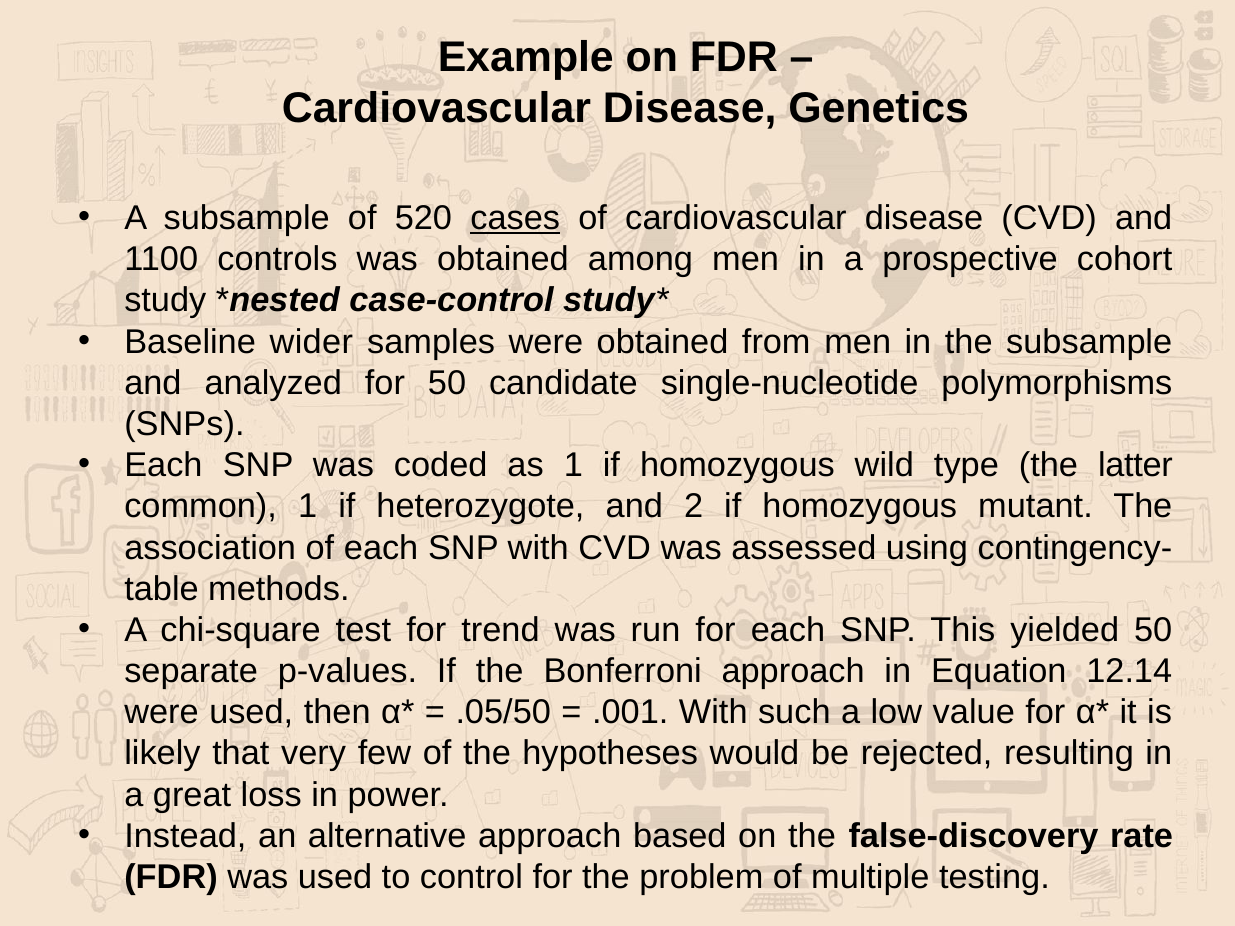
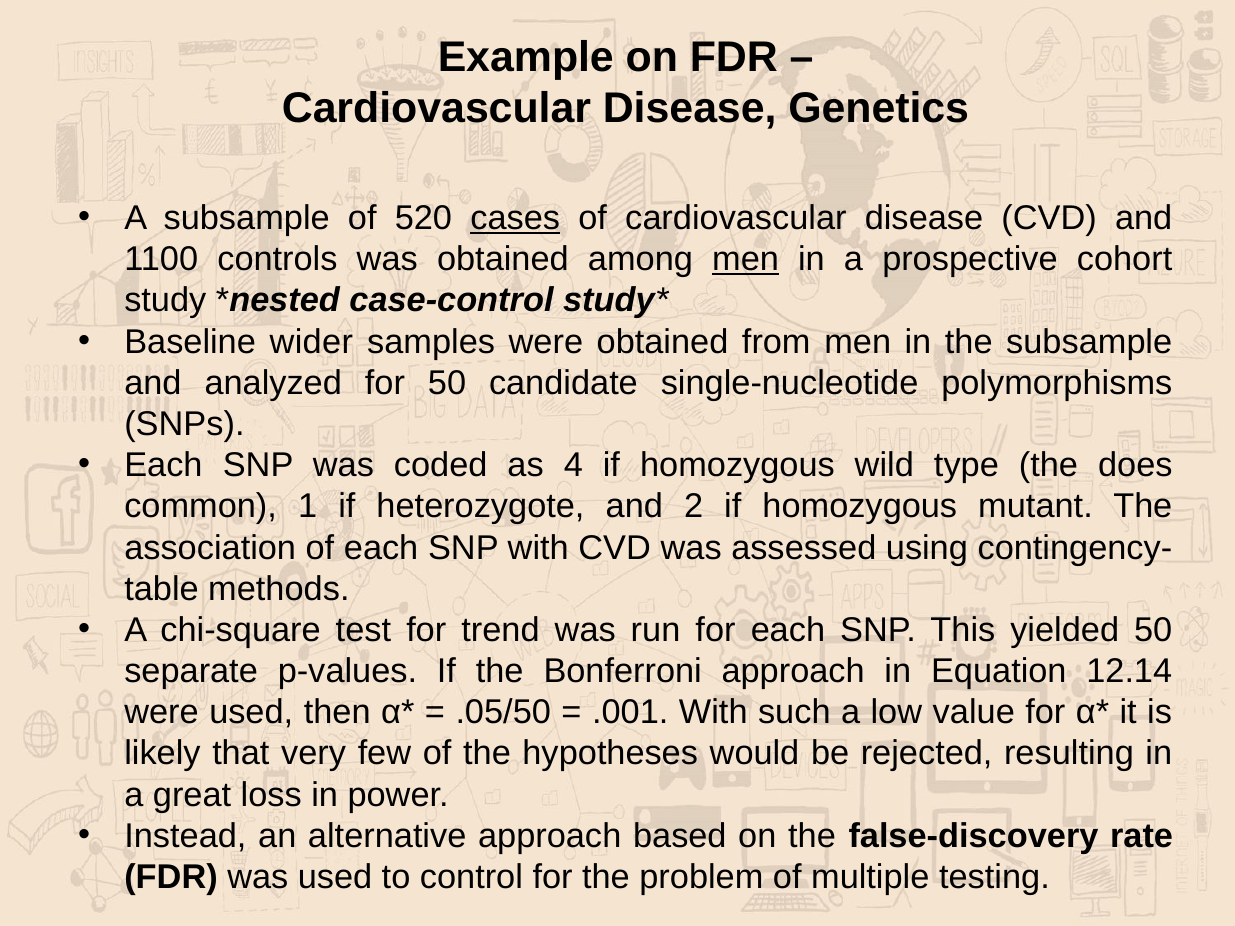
men at (746, 260) underline: none -> present
as 1: 1 -> 4
latter: latter -> does
